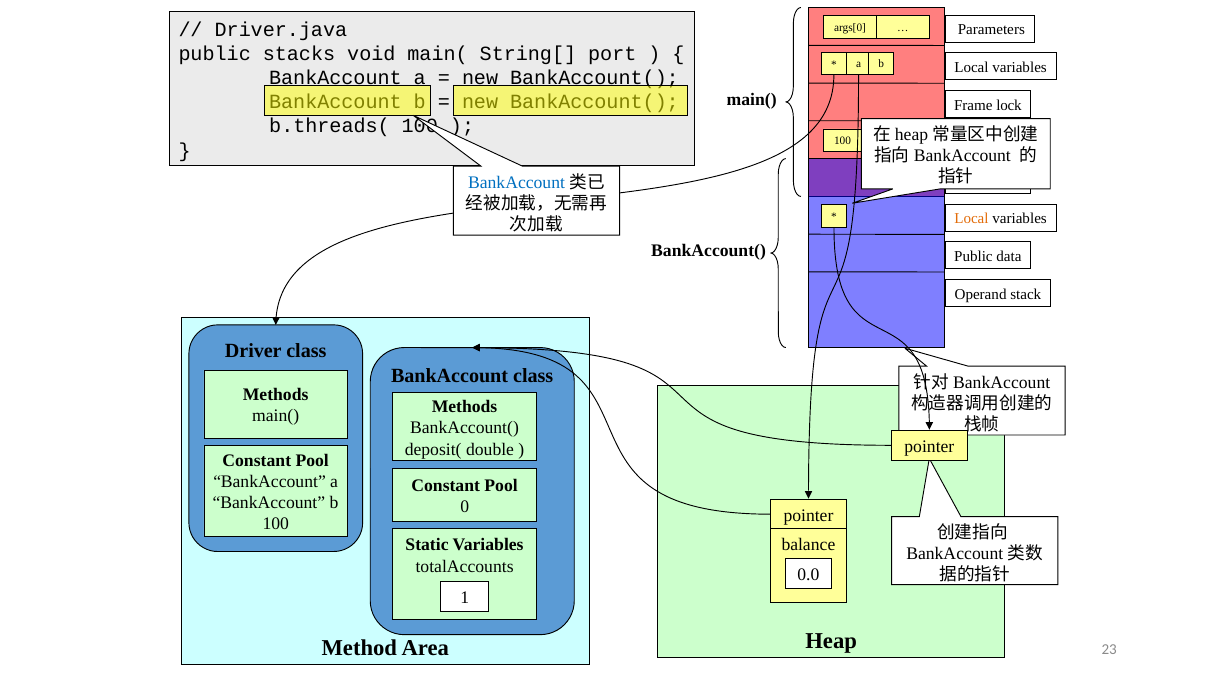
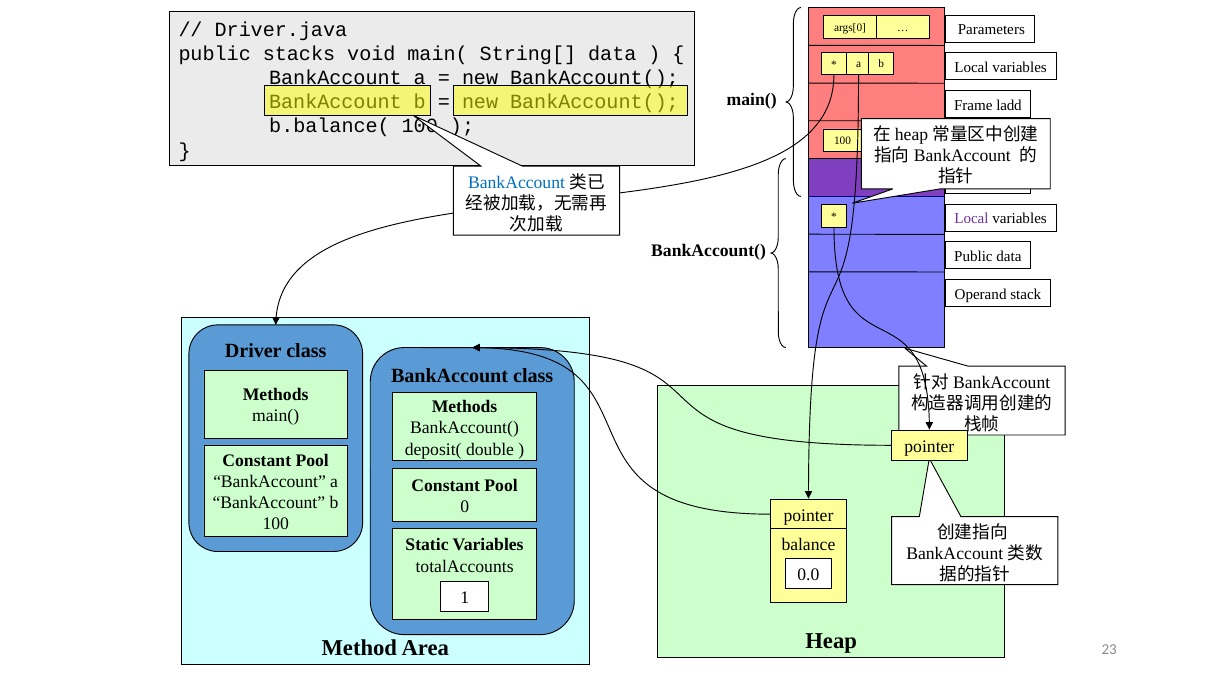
String[ port: port -> data
lock: lock -> ladd
b.threads(: b.threads( -> b.balance(
Local at (971, 219) colour: orange -> purple
